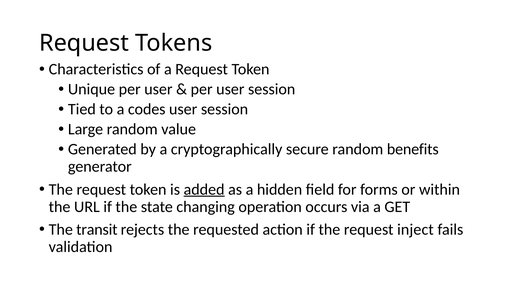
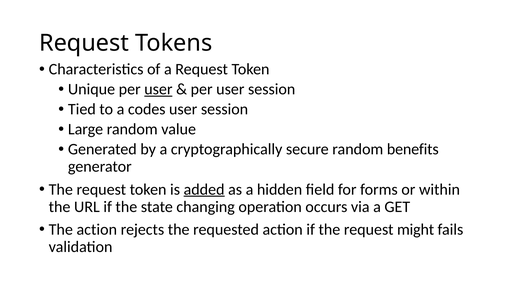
user at (158, 89) underline: none -> present
The transit: transit -> action
inject: inject -> might
